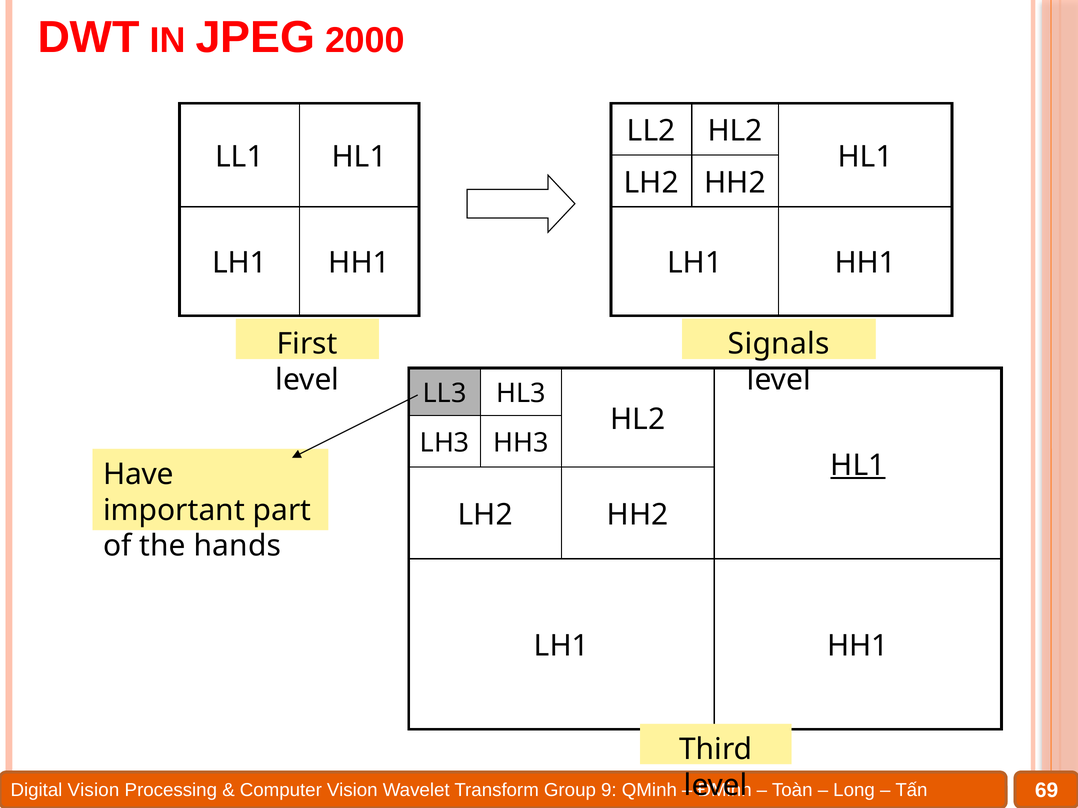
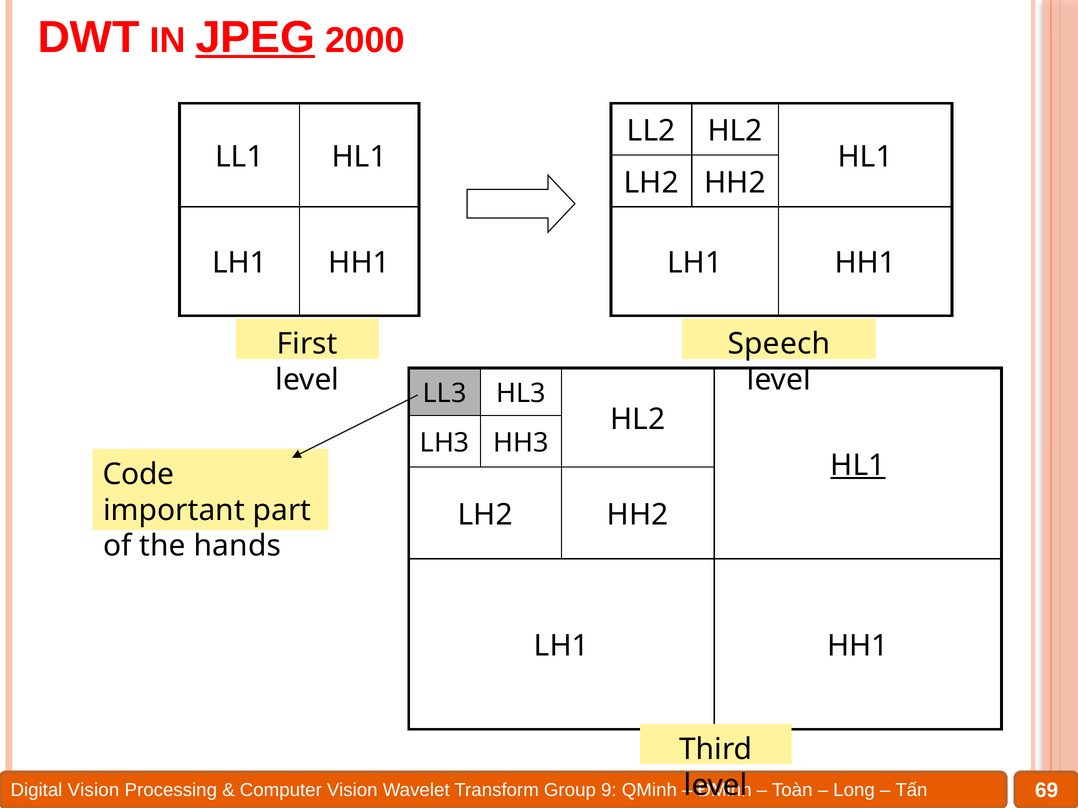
JPEG underline: none -> present
Signals: Signals -> Speech
Have: Have -> Code
